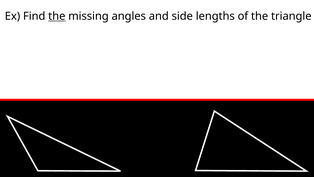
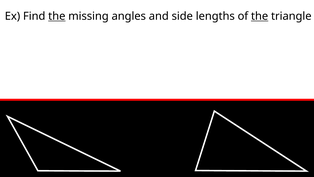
the at (260, 16) underline: none -> present
